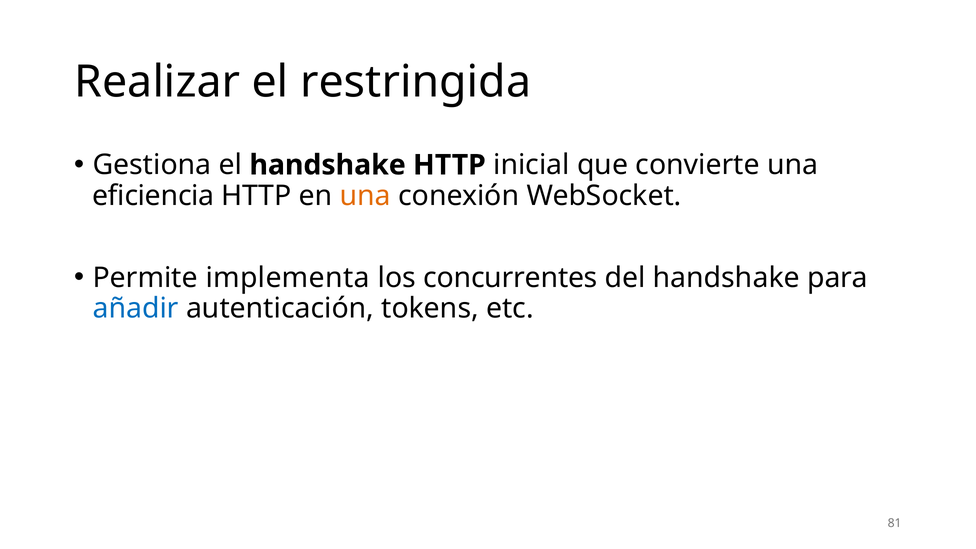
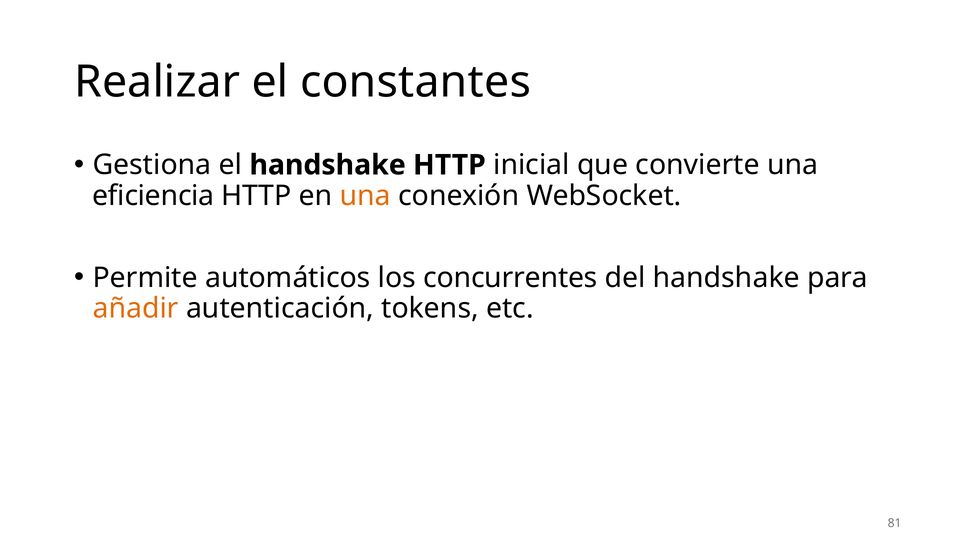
restringida: restringida -> constantes
implementa: implementa -> automáticos
añadir colour: blue -> orange
